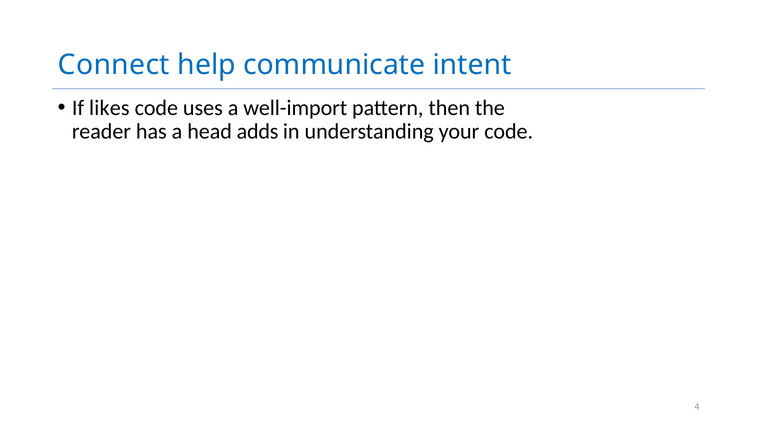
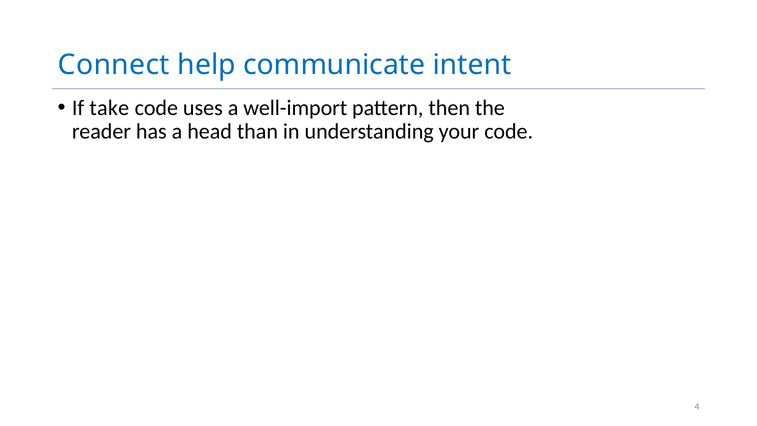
likes: likes -> take
adds: adds -> than
